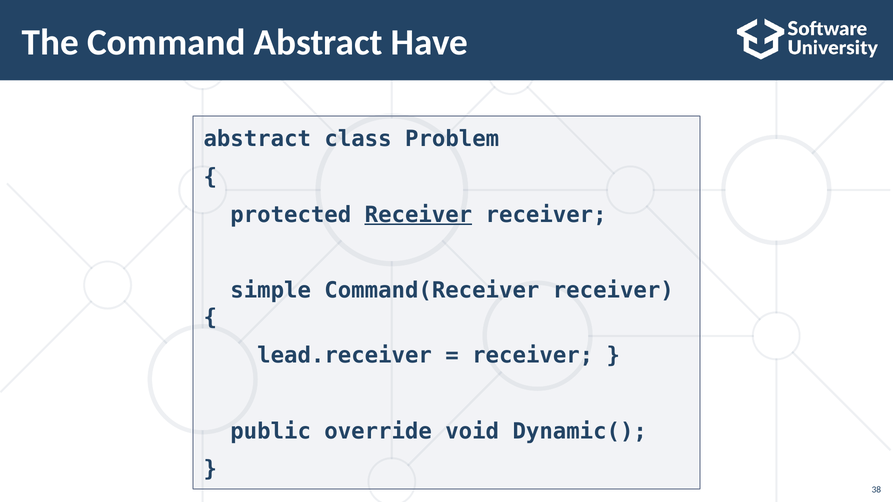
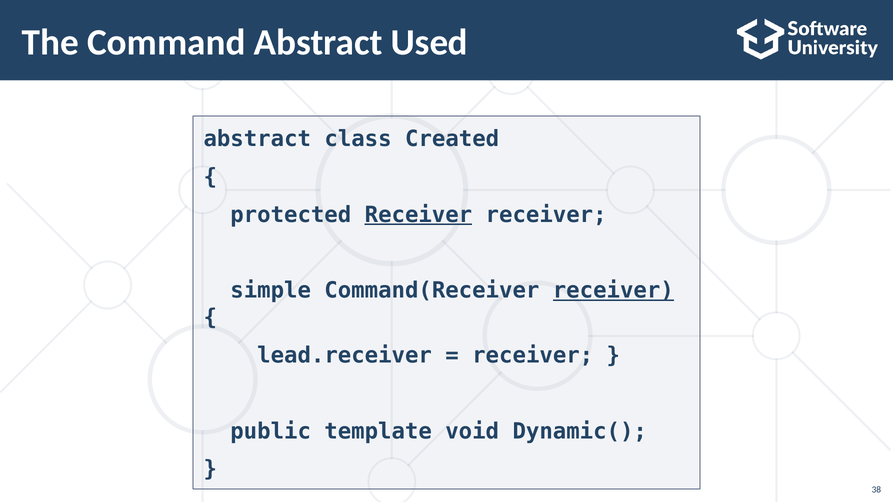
Have: Have -> Used
Problem: Problem -> Created
receiver at (613, 291) underline: none -> present
override: override -> template
